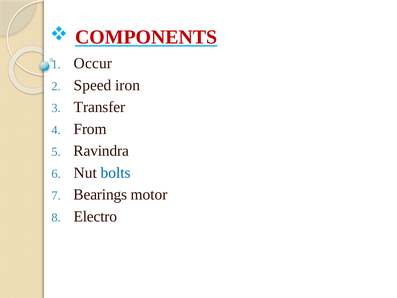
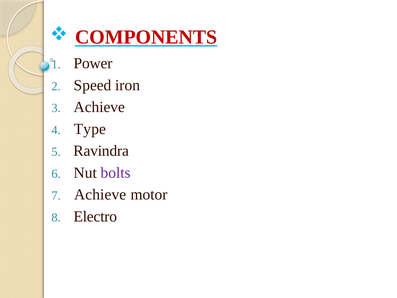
Occur: Occur -> Power
Transfer at (99, 107): Transfer -> Achieve
From: From -> Type
bolts colour: blue -> purple
Bearings at (100, 194): Bearings -> Achieve
